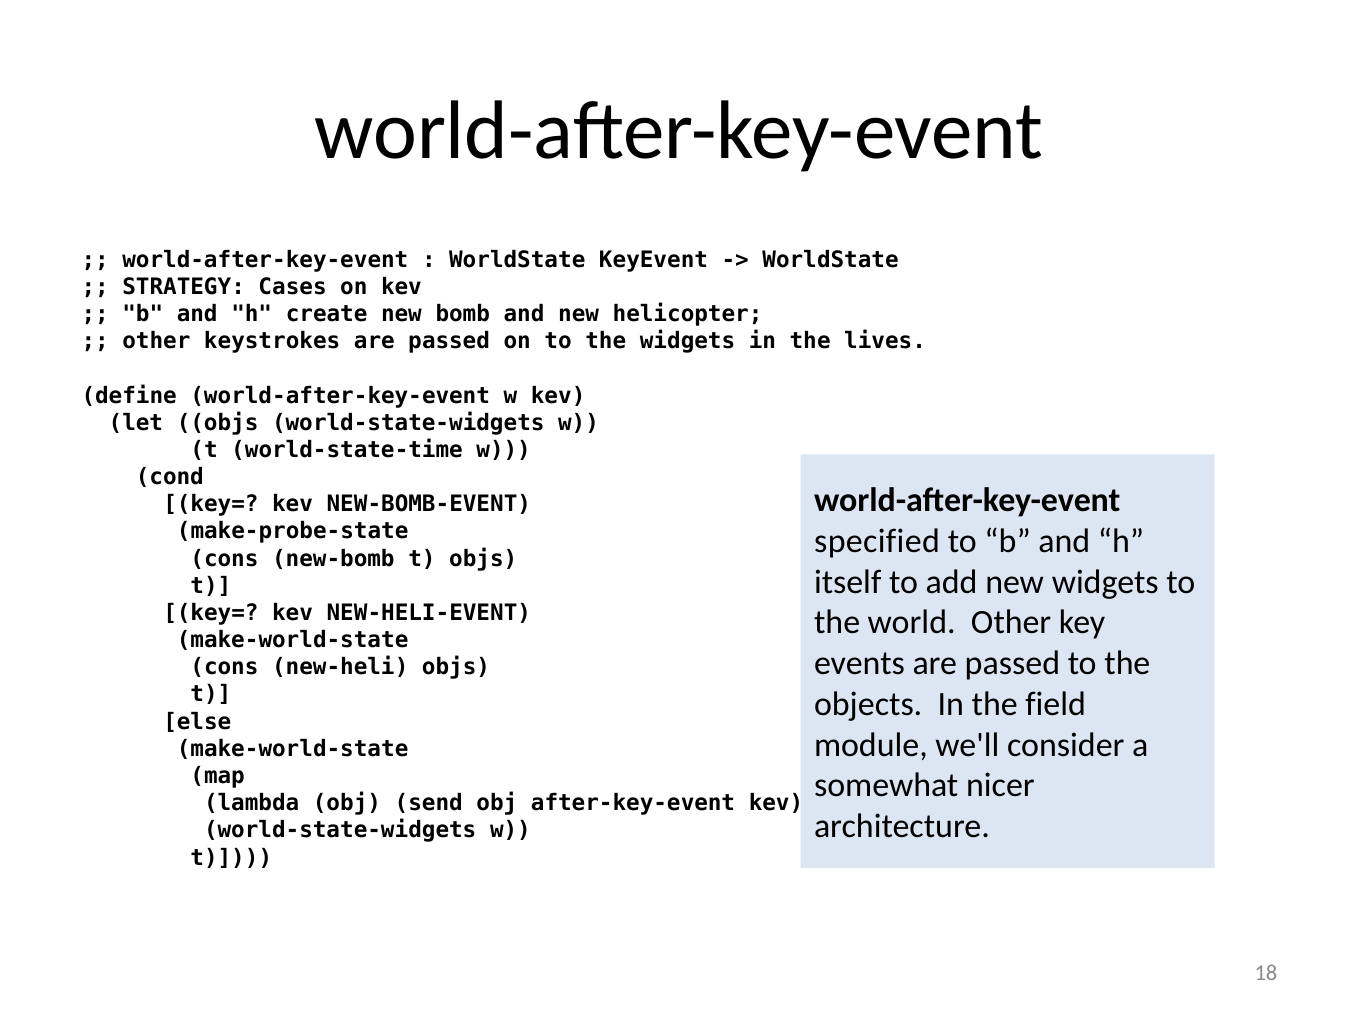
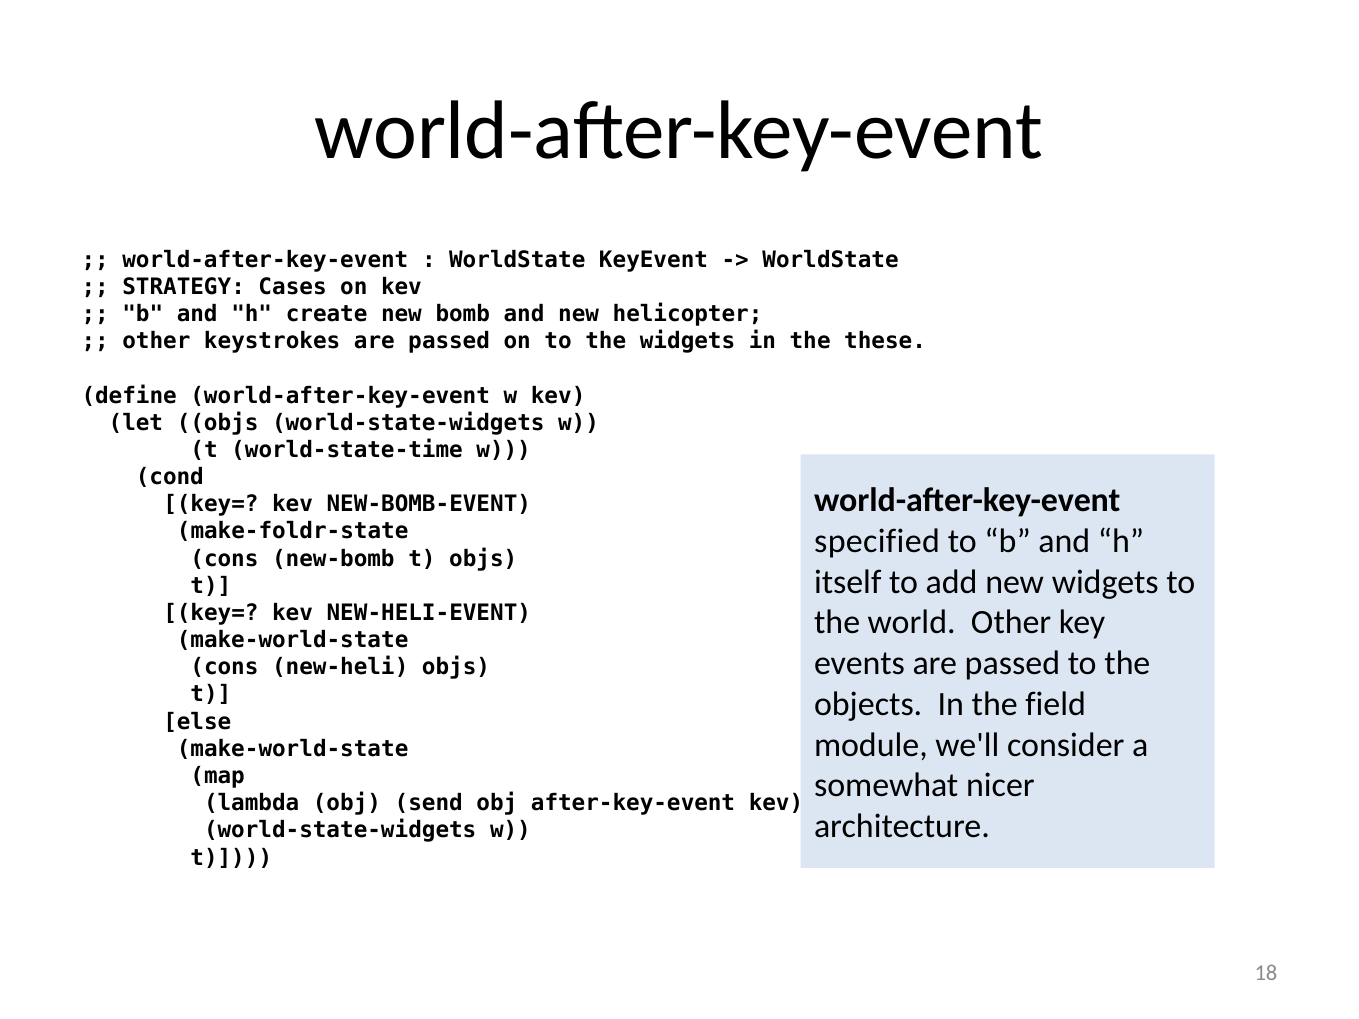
lives: lives -> these
make-probe-state: make-probe-state -> make-foldr-state
